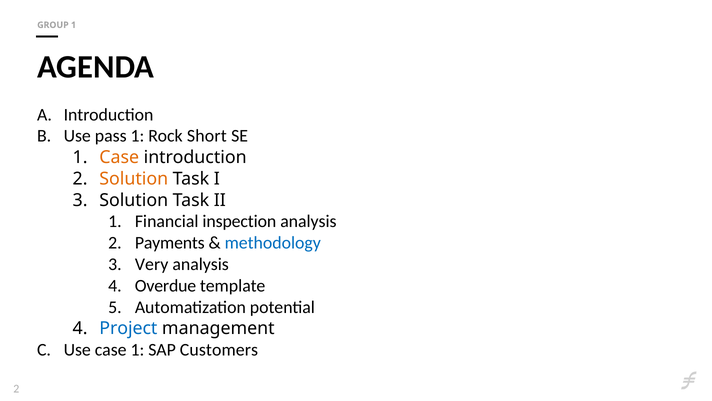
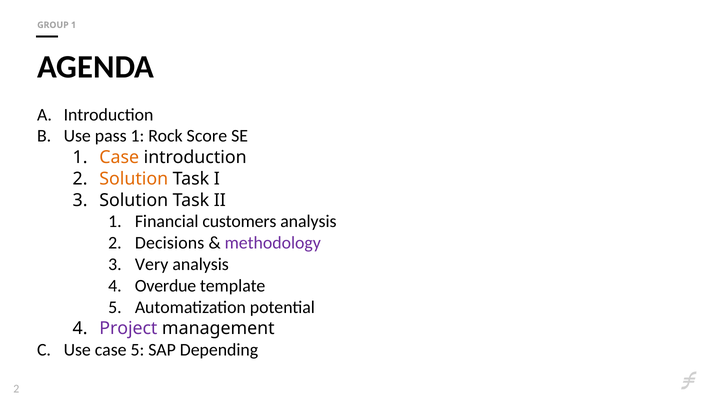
Short: Short -> Score
inspection: inspection -> customers
Payments: Payments -> Decisions
methodology colour: blue -> purple
Project colour: blue -> purple
case 1: 1 -> 5
Customers: Customers -> Depending
